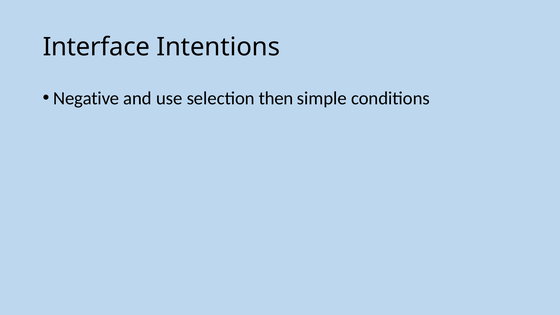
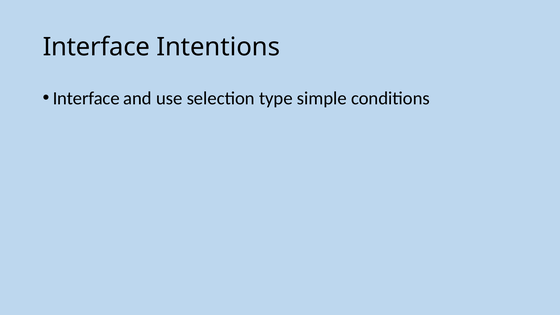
Negative at (86, 98): Negative -> Interface
then: then -> type
